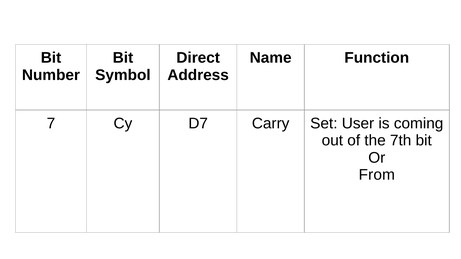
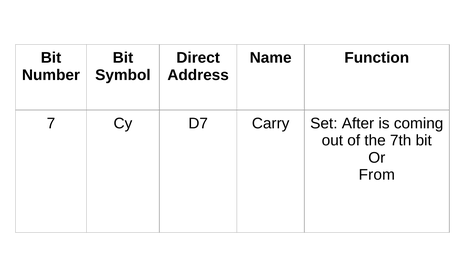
User: User -> After
